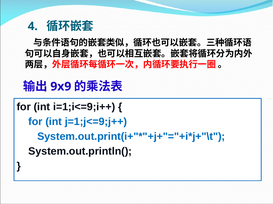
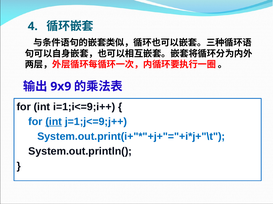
int at (54, 122) underline: none -> present
